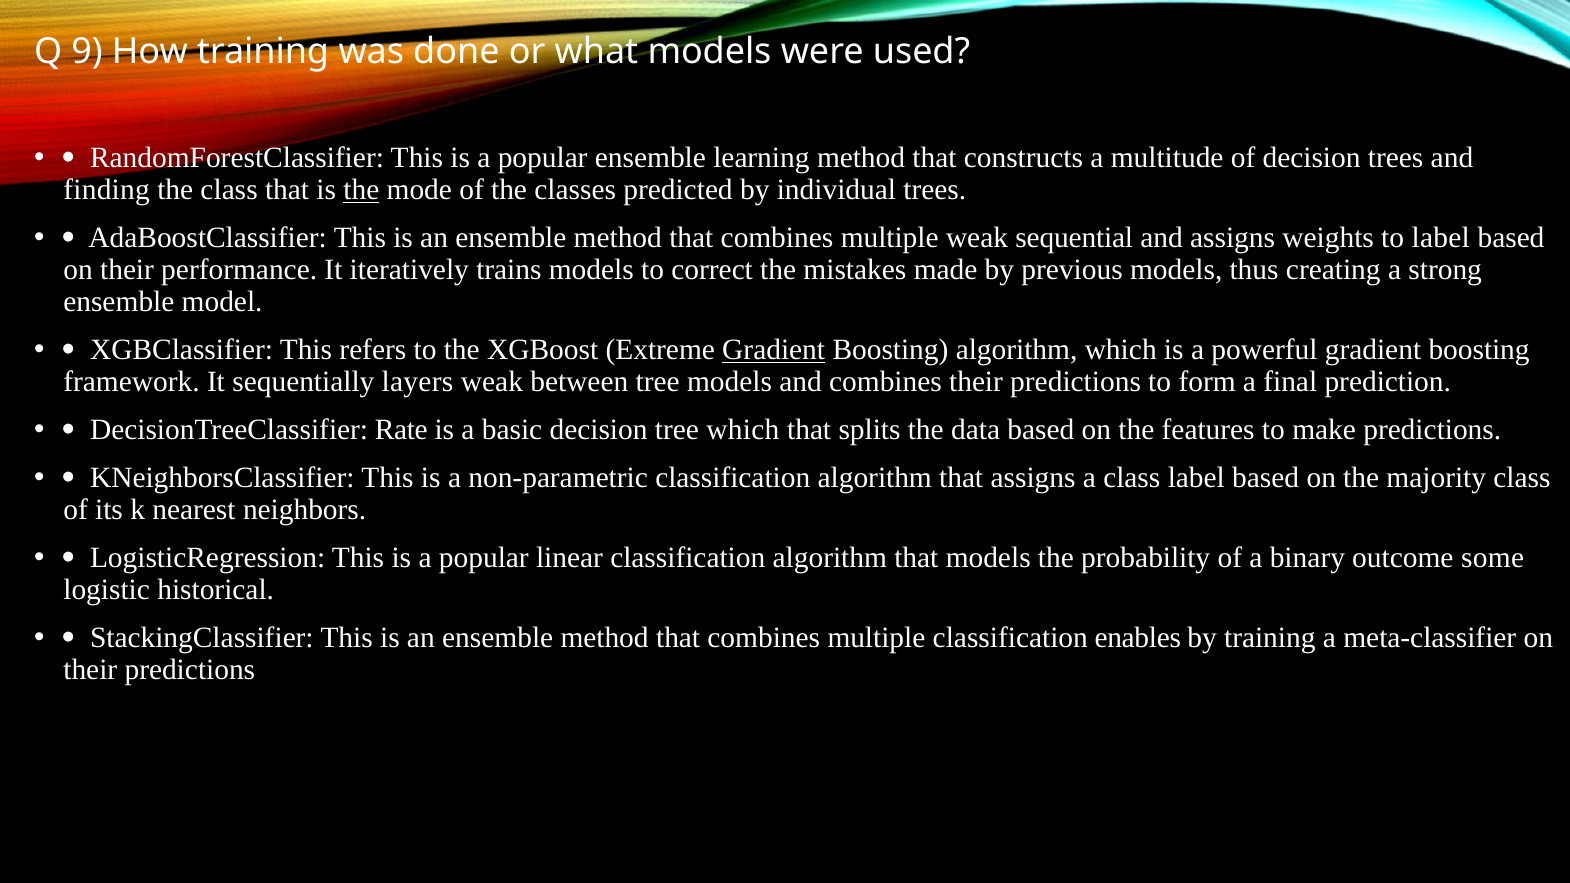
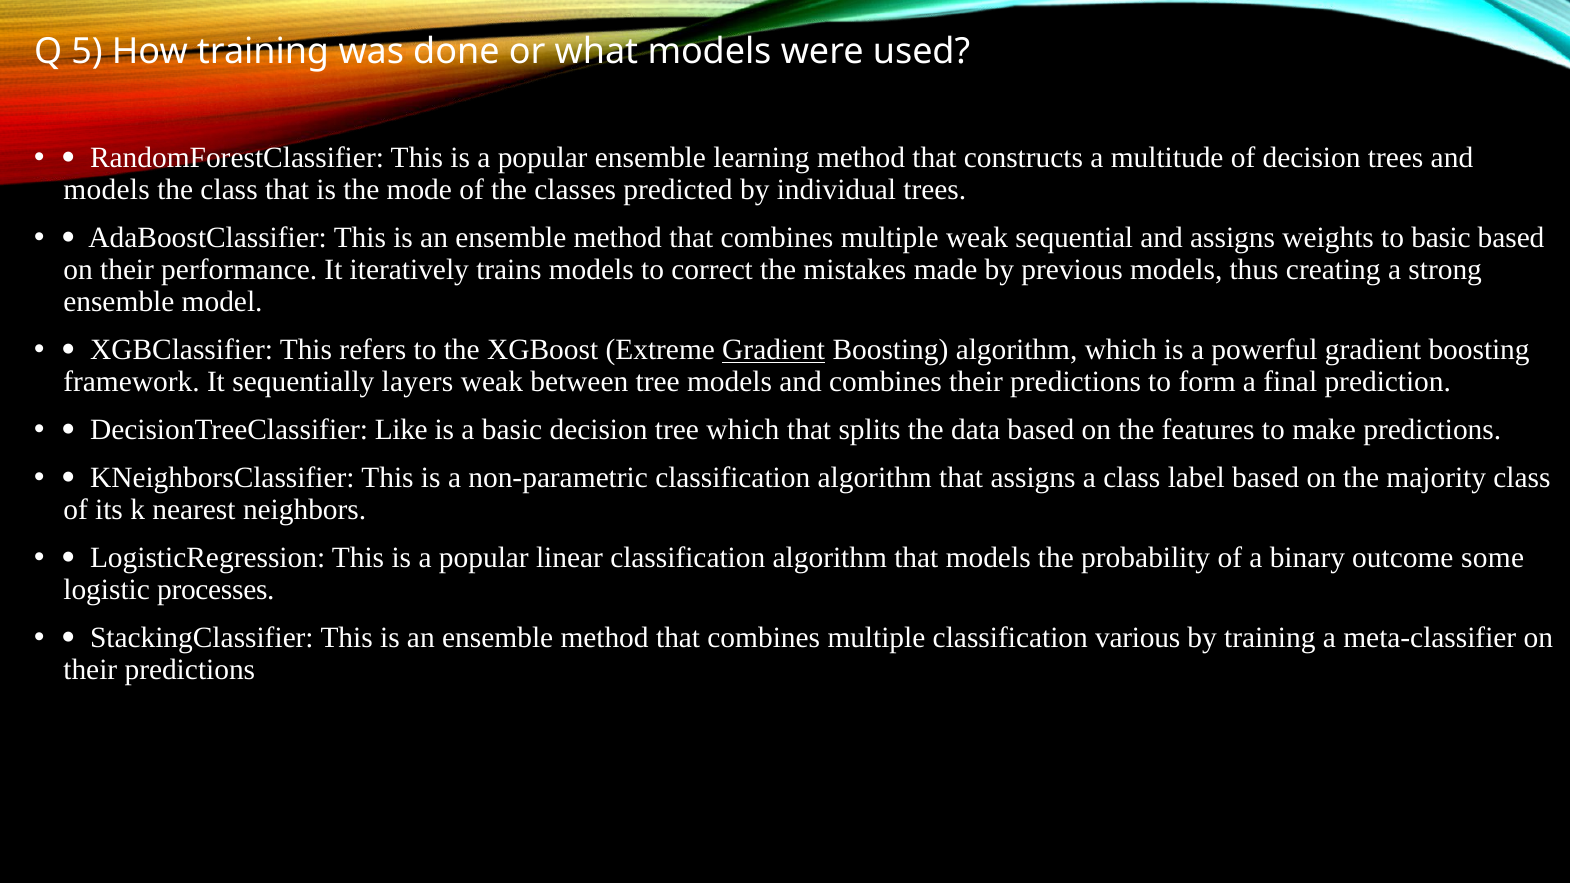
9: 9 -> 5
finding at (107, 190): finding -> models
the at (361, 190) underline: present -> none
to label: label -> basic
Rate: Rate -> Like
historical: historical -> processes
enables: enables -> various
